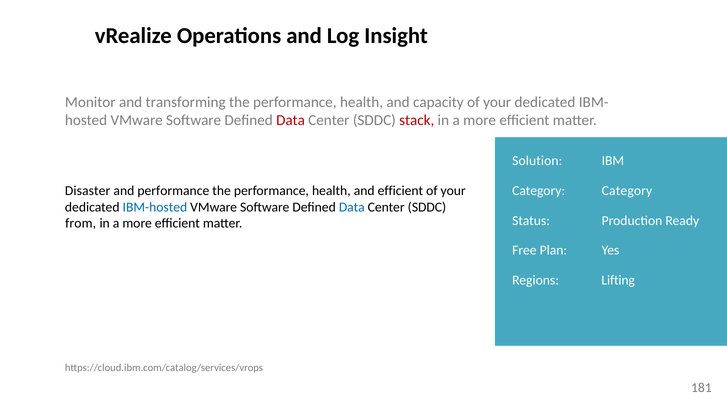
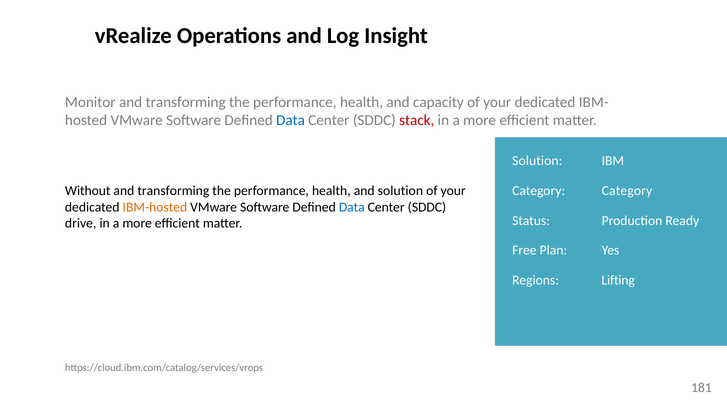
Data at (291, 120) colour: red -> blue
Disaster: Disaster -> Without
performance at (173, 191): performance -> transforming
and efficient: efficient -> solution
IBM-hosted colour: blue -> orange
from: from -> drive
